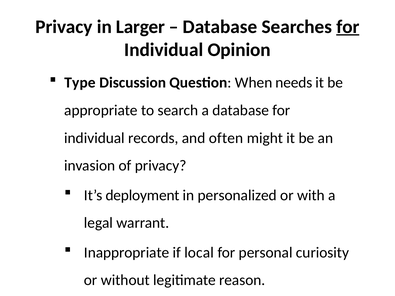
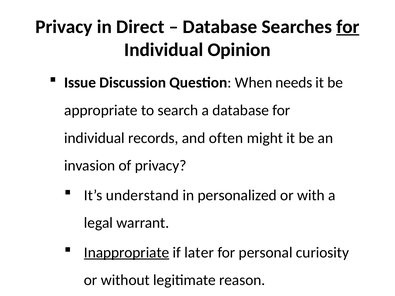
Larger: Larger -> Direct
Type: Type -> Issue
deployment: deployment -> understand
Inappropriate underline: none -> present
local: local -> later
